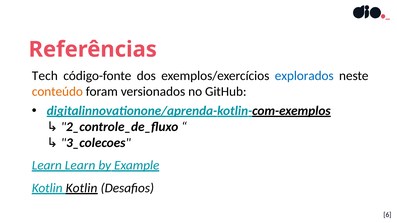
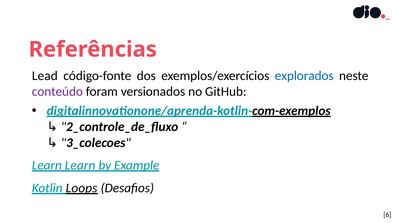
Tech: Tech -> Lead
conteúdo colour: orange -> purple
Kotlin Kotlin: Kotlin -> Loops
